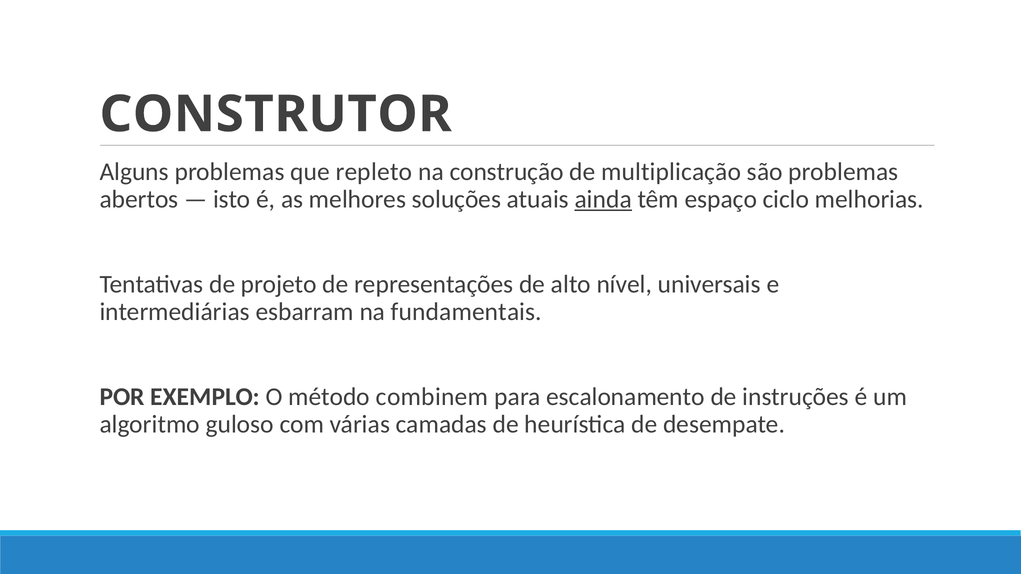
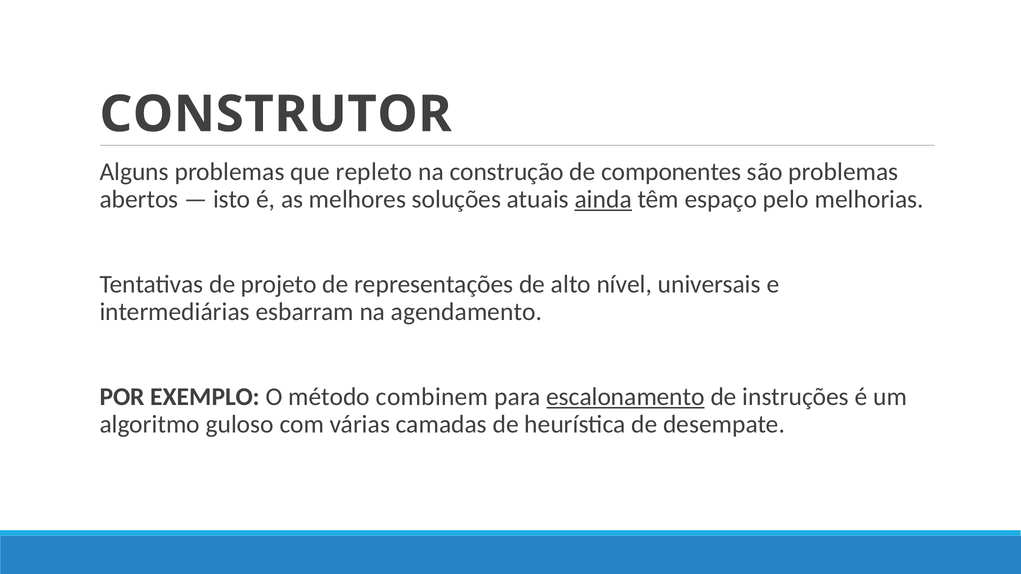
multiplicação: multiplicação -> componentes
ciclo: ciclo -> pelo
fundamentais: fundamentais -> agendamento
escalonamento underline: none -> present
